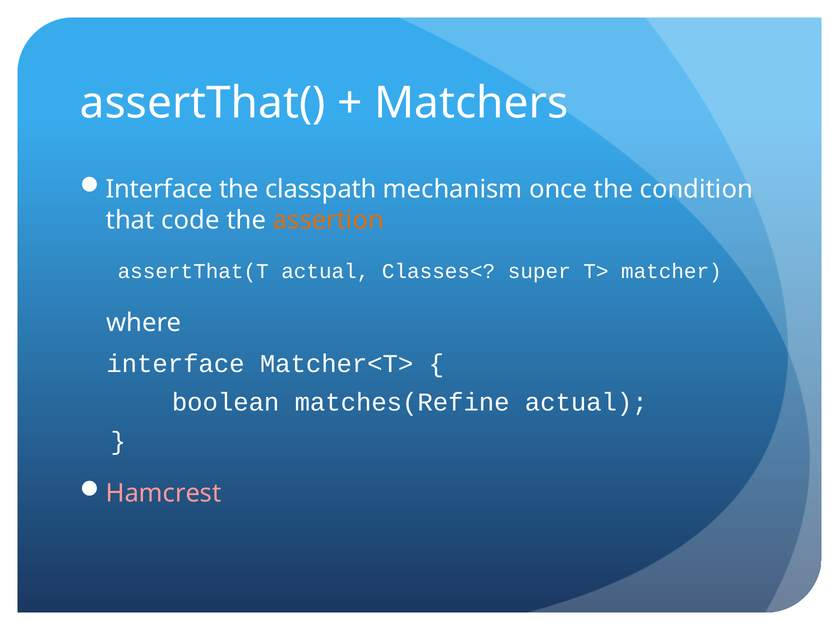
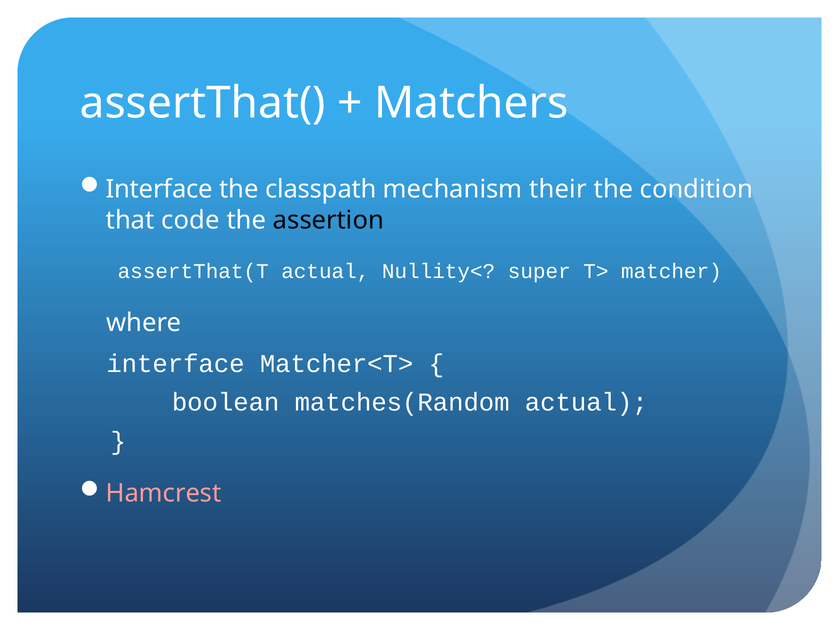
once: once -> their
assertion colour: orange -> black
Classes<: Classes< -> Nullity<
matches(Refine: matches(Refine -> matches(Random
